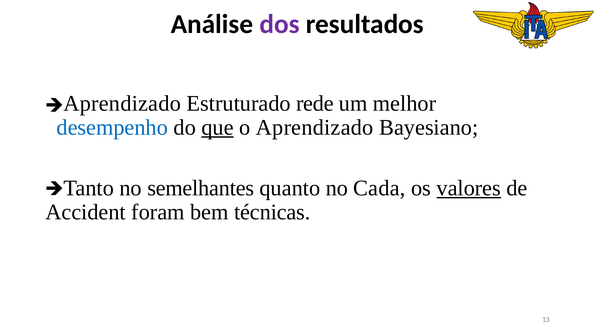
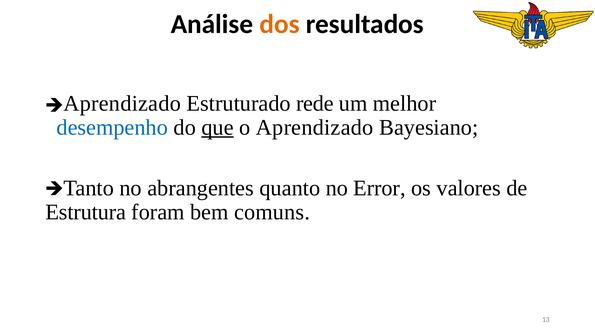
dos colour: purple -> orange
semelhantes: semelhantes -> abrangentes
Cada: Cada -> Error
valores underline: present -> none
Accident: Accident -> Estrutura
técnicas: técnicas -> comuns
